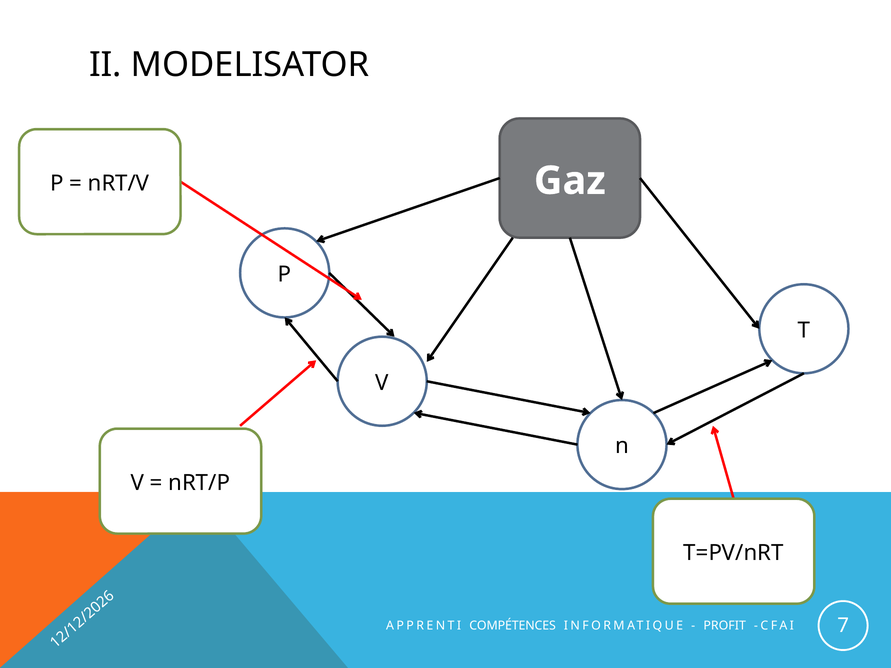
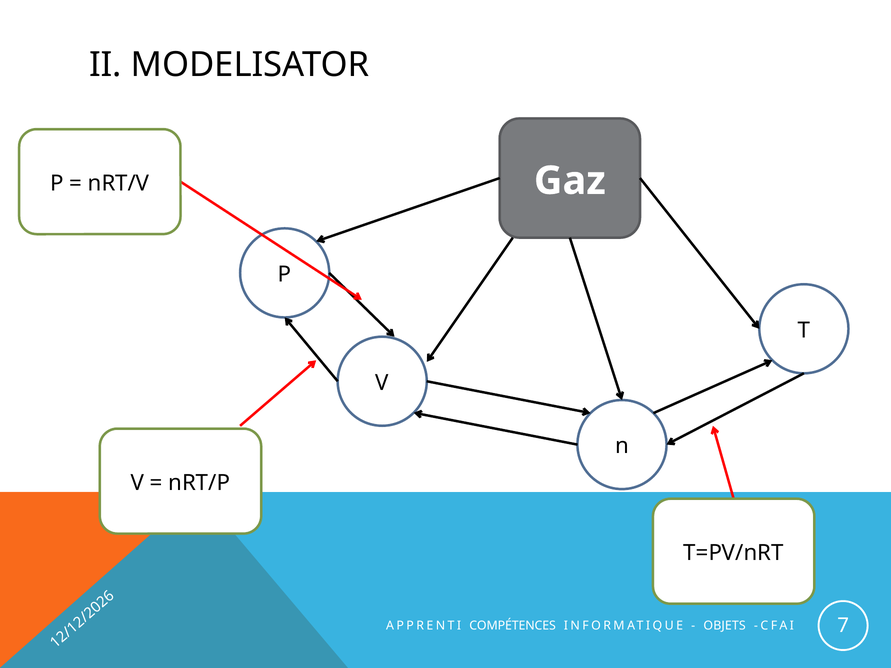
PROFIT: PROFIT -> OBJETS
